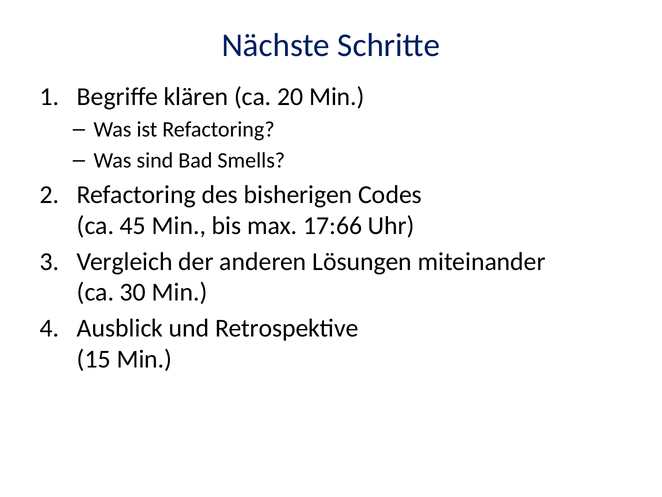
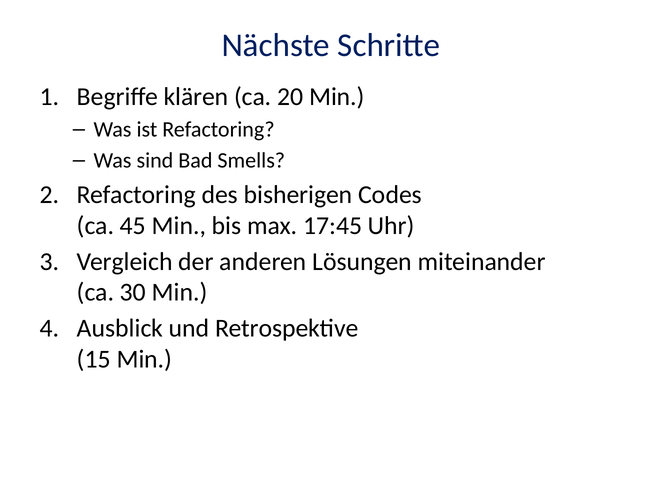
17:66: 17:66 -> 17:45
